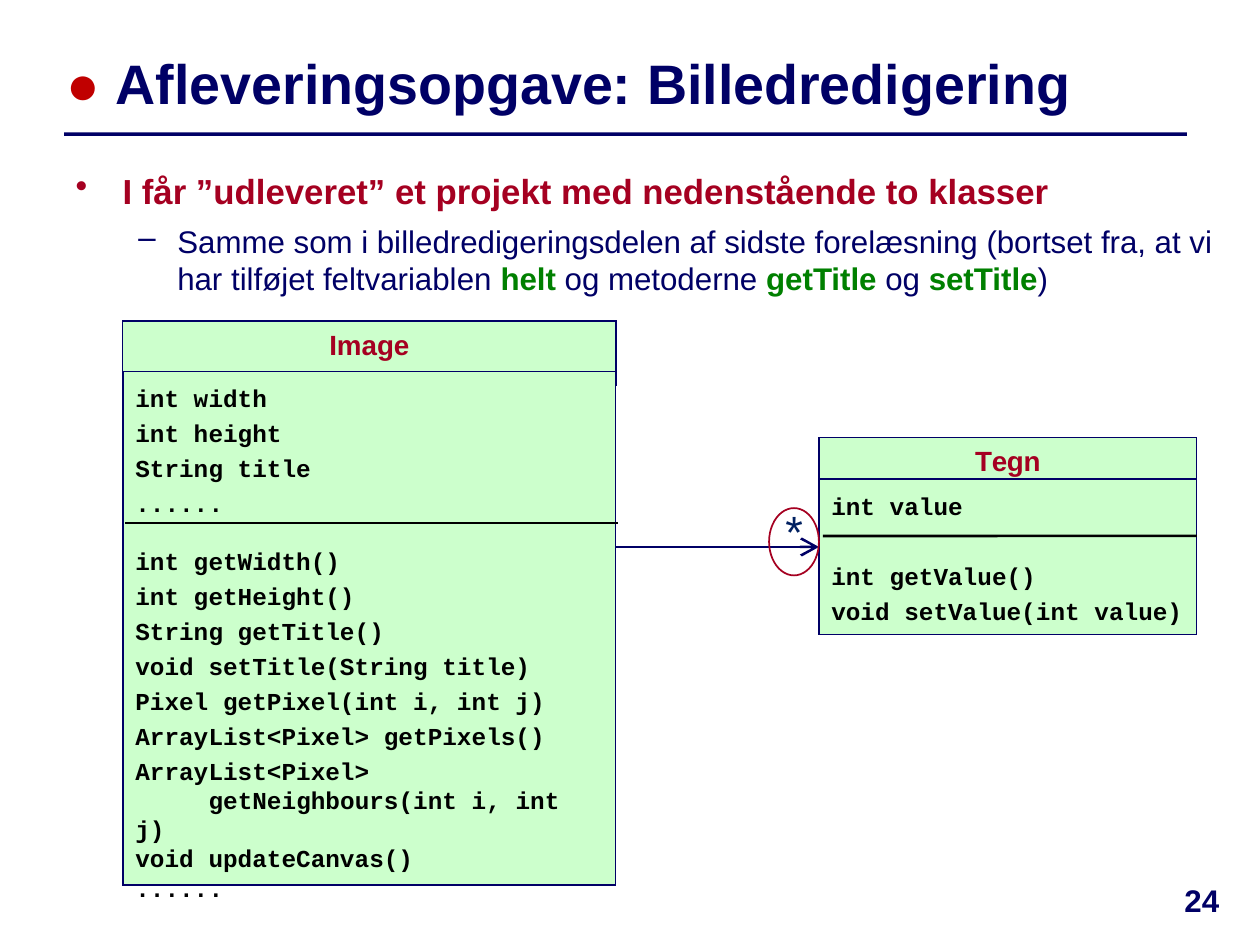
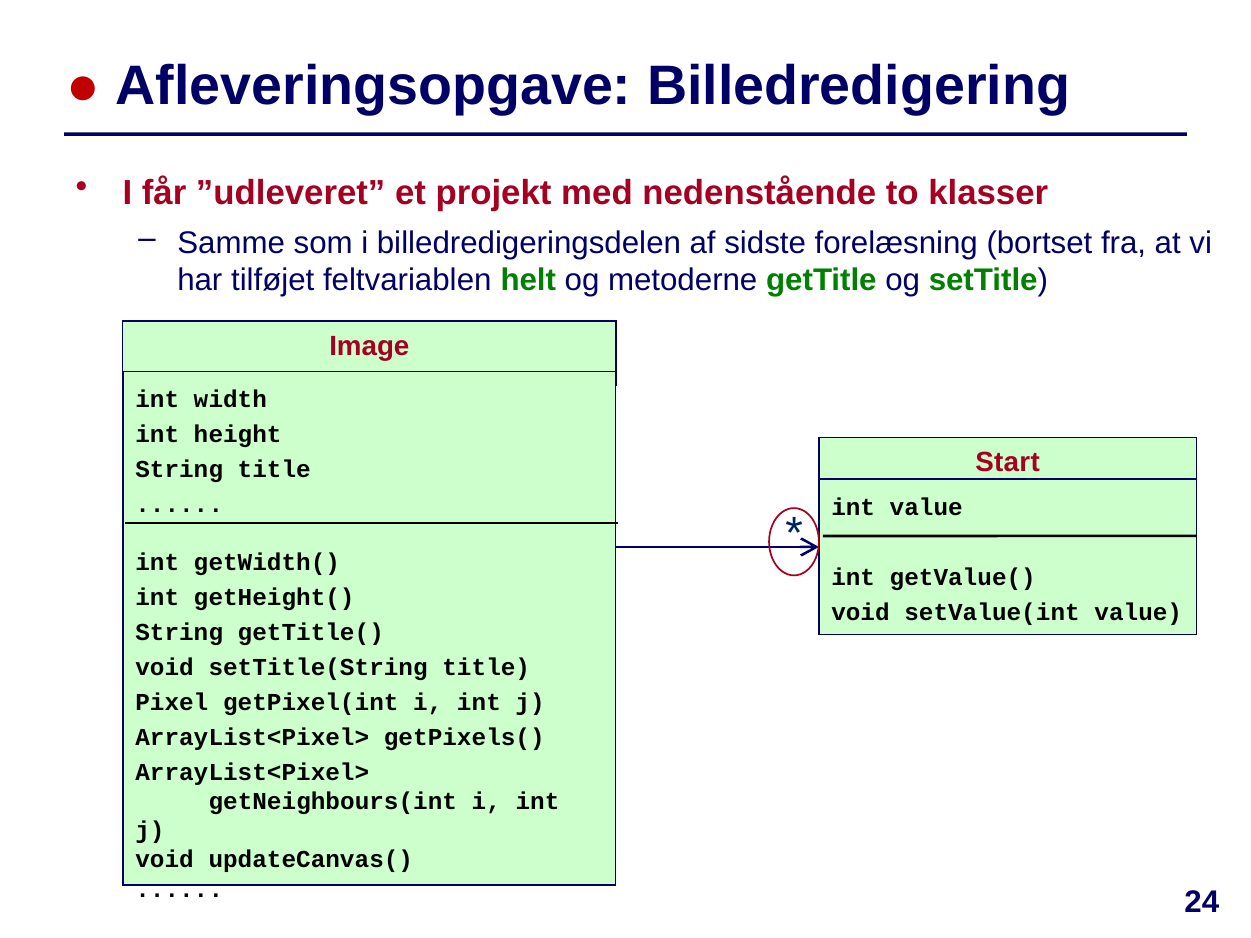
Tegn: Tegn -> Start
